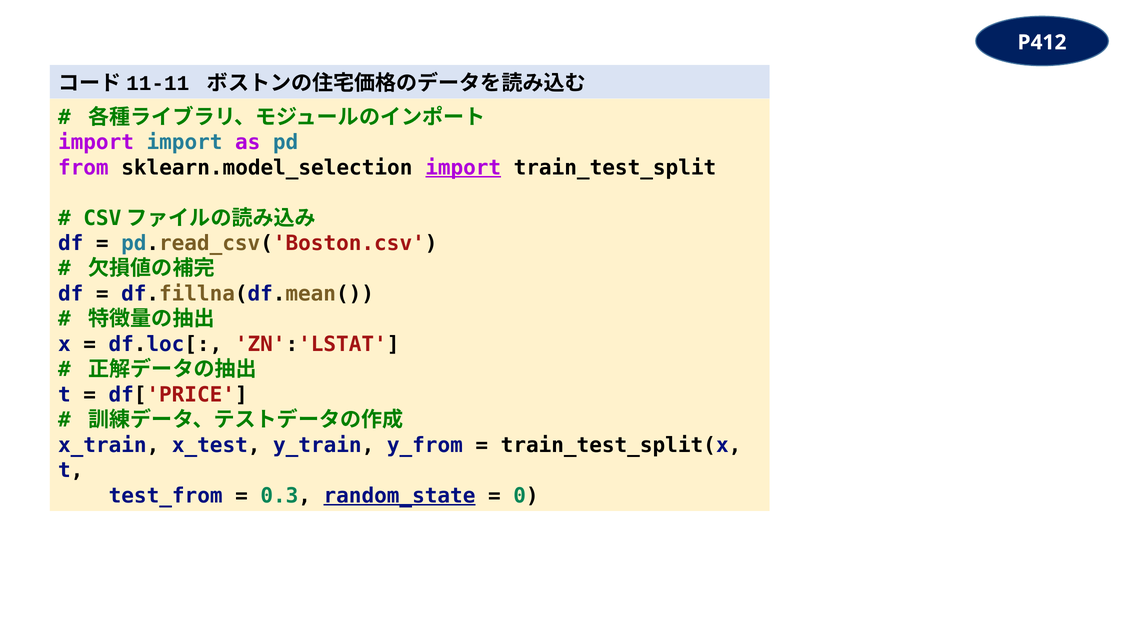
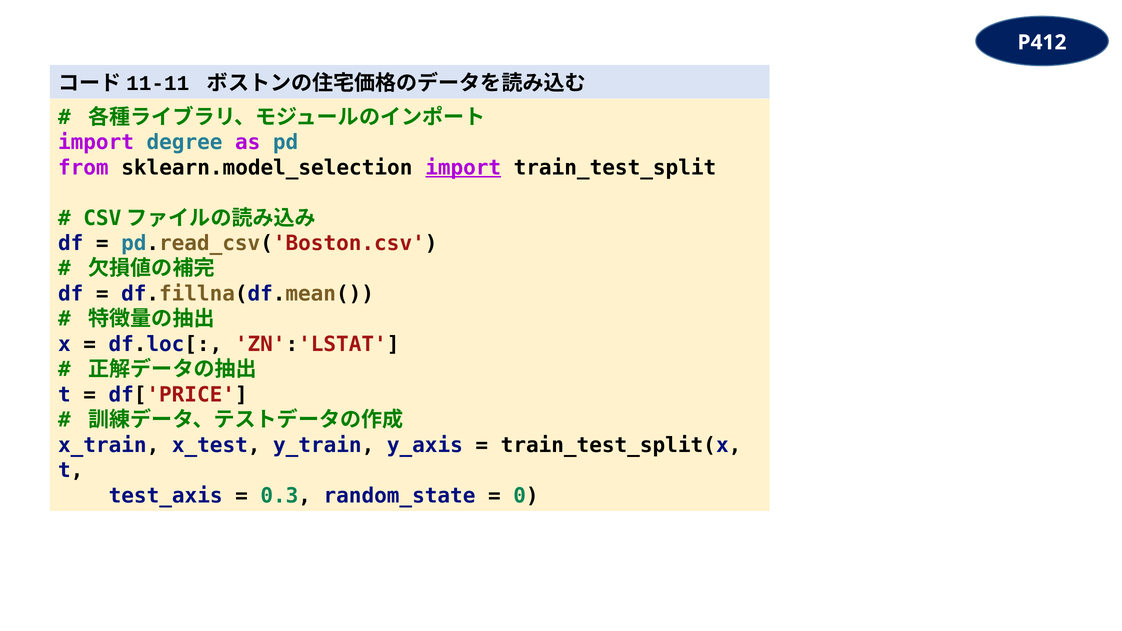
import import: import -> degree
y_from: y_from -> y_axis
test_from: test_from -> test_axis
random_state underline: present -> none
